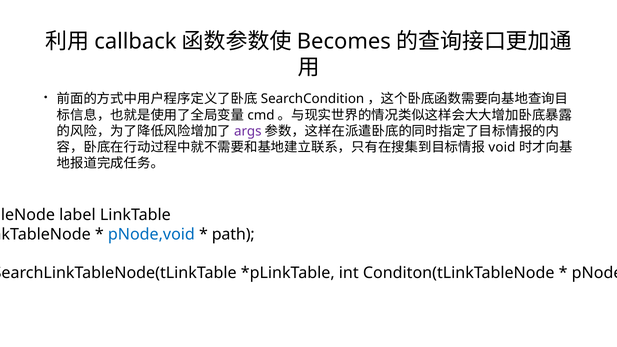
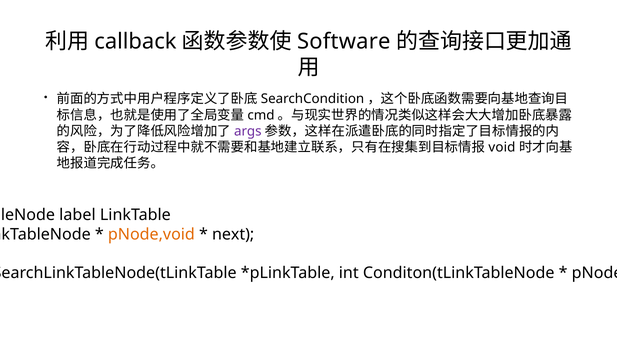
Becomes: Becomes -> Software
pNode,void colour: blue -> orange
path: path -> next
